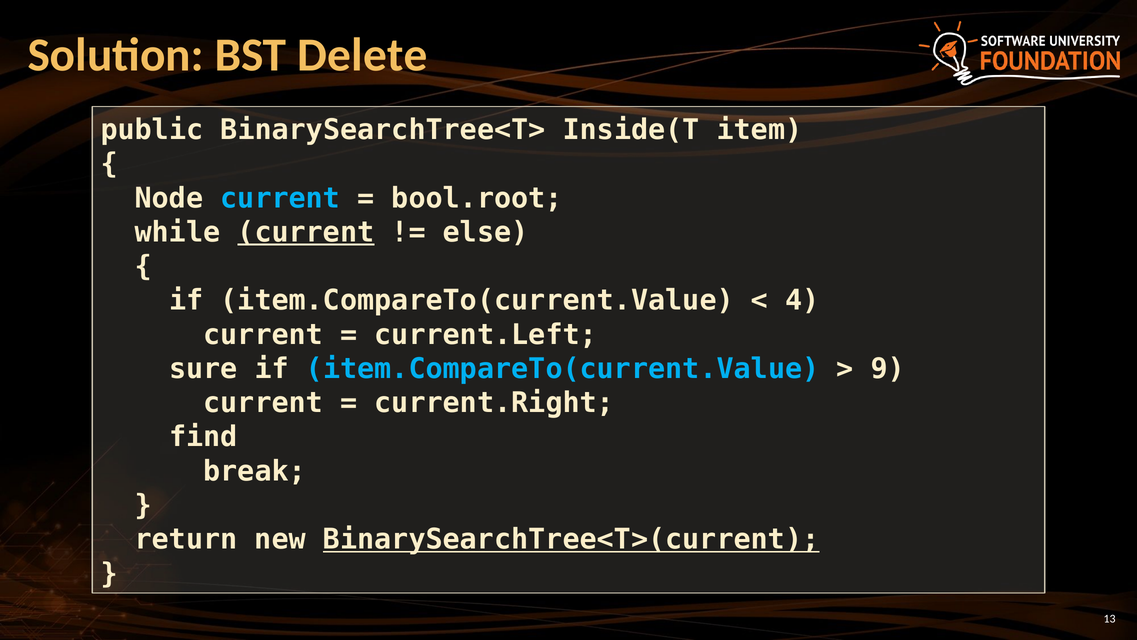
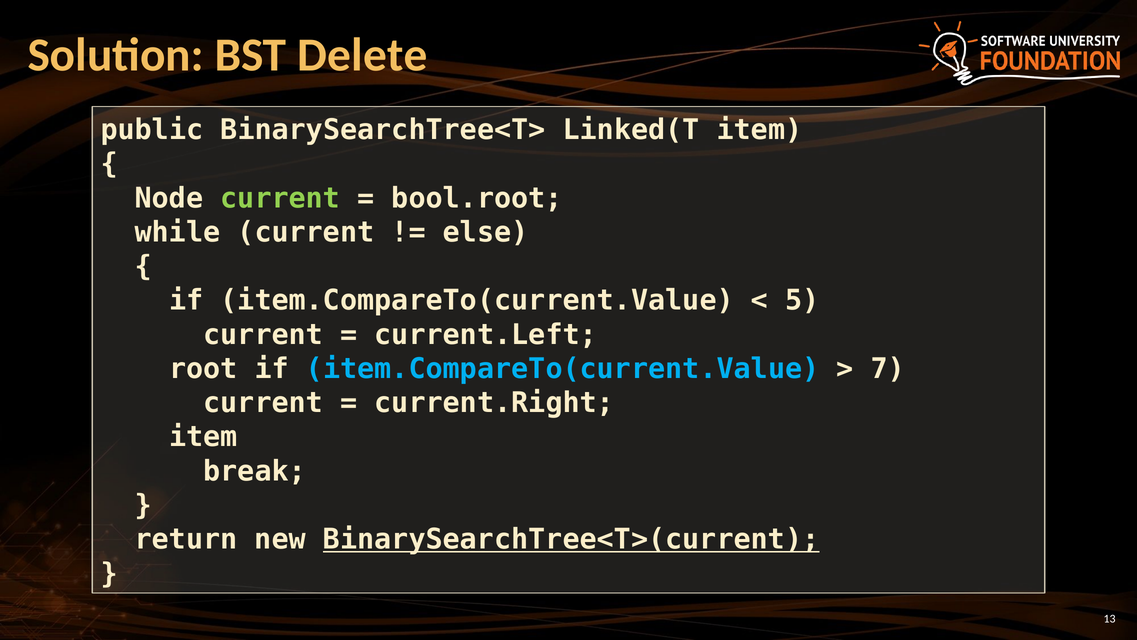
Inside(T: Inside(T -> Linked(T
current at (280, 198) colour: light blue -> light green
current at (306, 232) underline: present -> none
4: 4 -> 5
sure: sure -> root
9: 9 -> 7
find at (203, 437): find -> item
